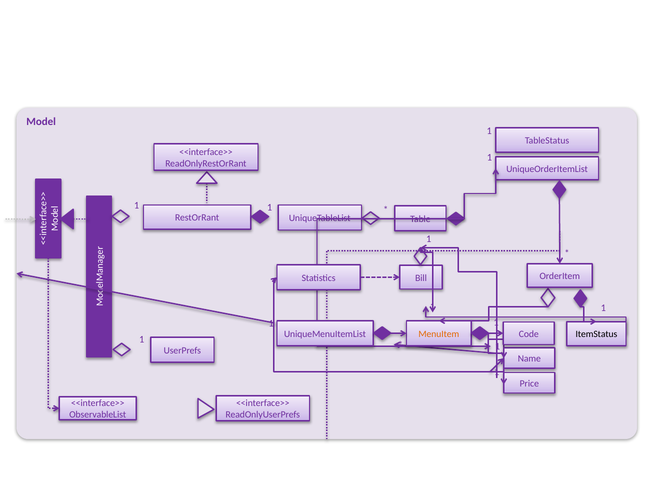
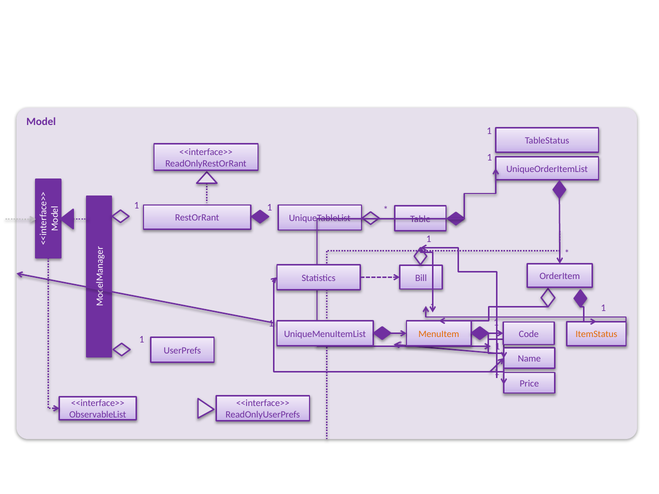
ItemStatus colour: black -> orange
